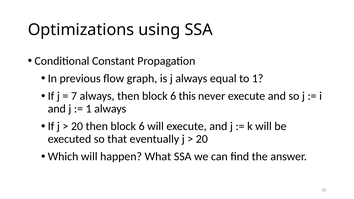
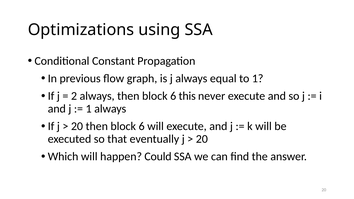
7: 7 -> 2
What: What -> Could
